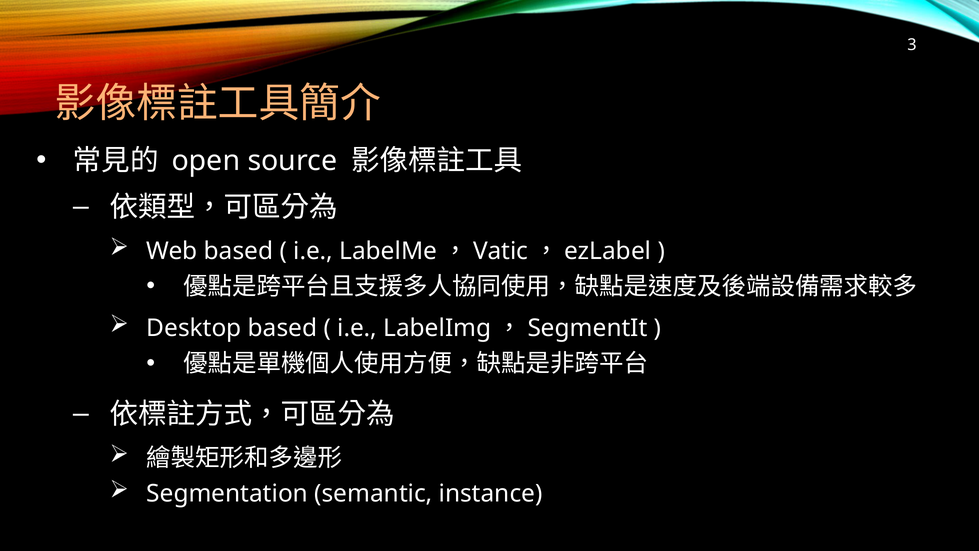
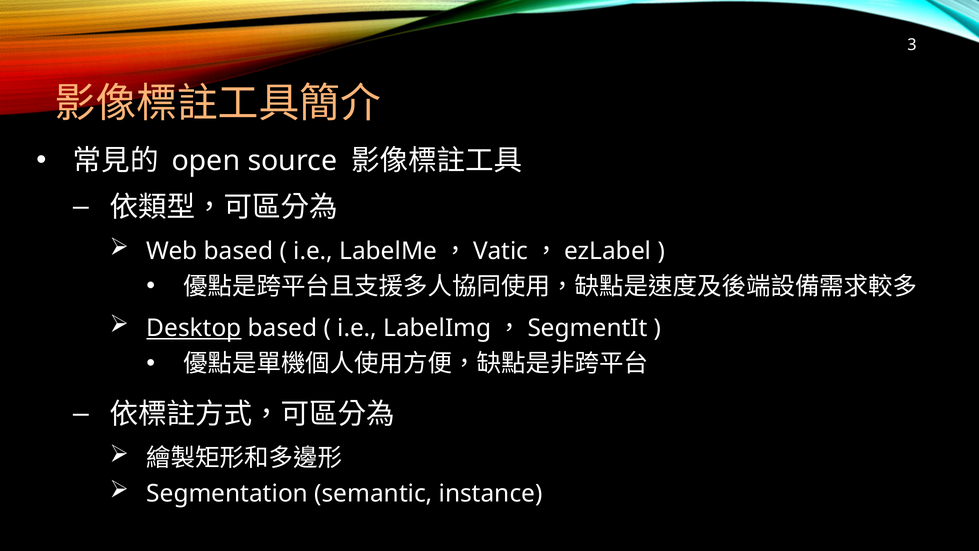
Desktop underline: none -> present
